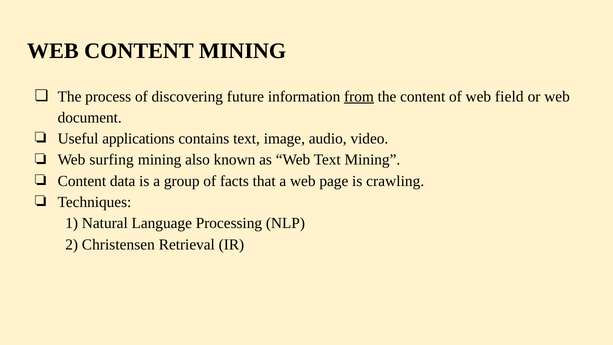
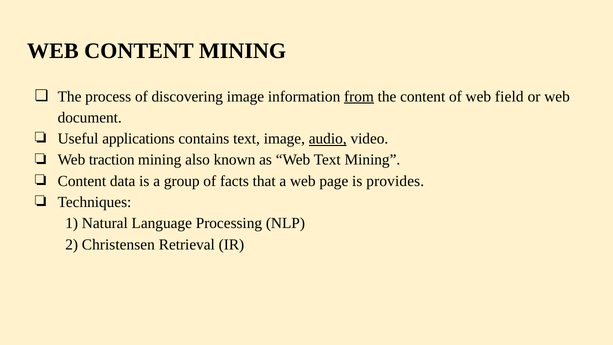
discovering future: future -> image
audio underline: none -> present
surfing: surfing -> traction
crawling: crawling -> provides
